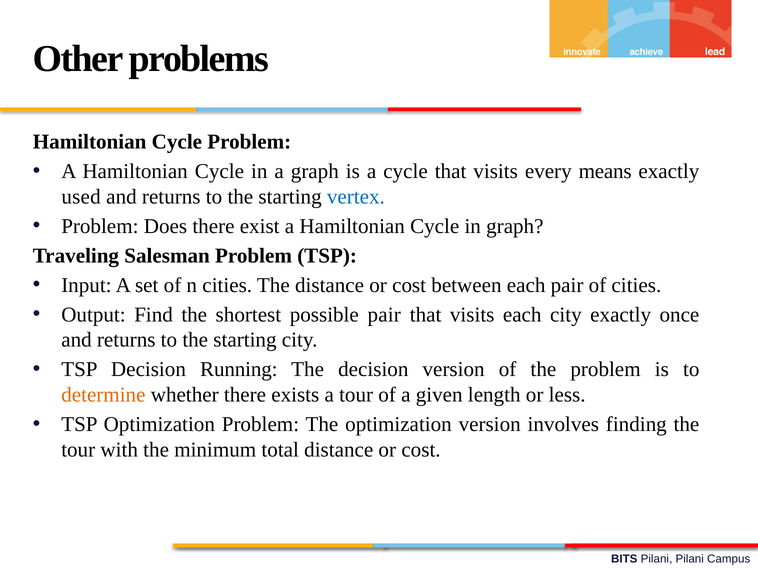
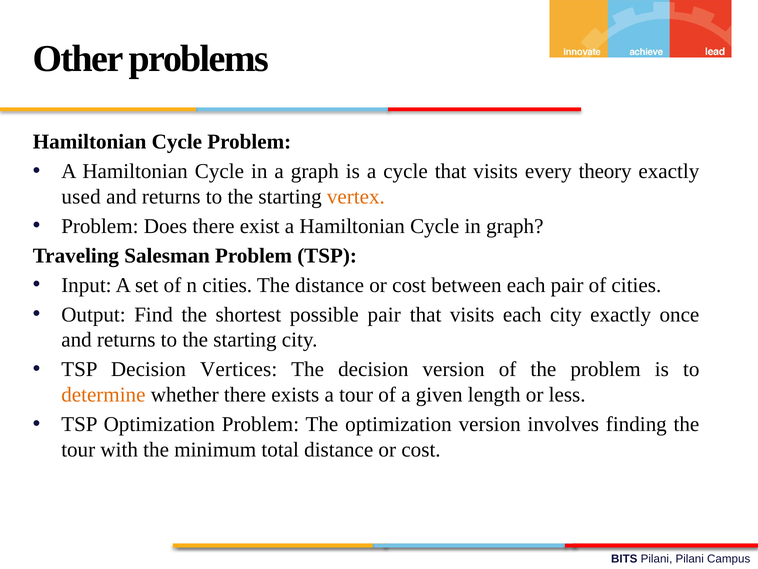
means: means -> theory
vertex colour: blue -> orange
Running: Running -> Vertices
